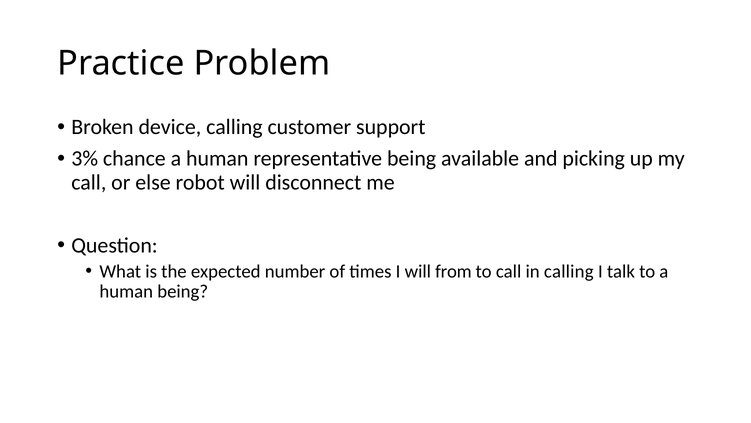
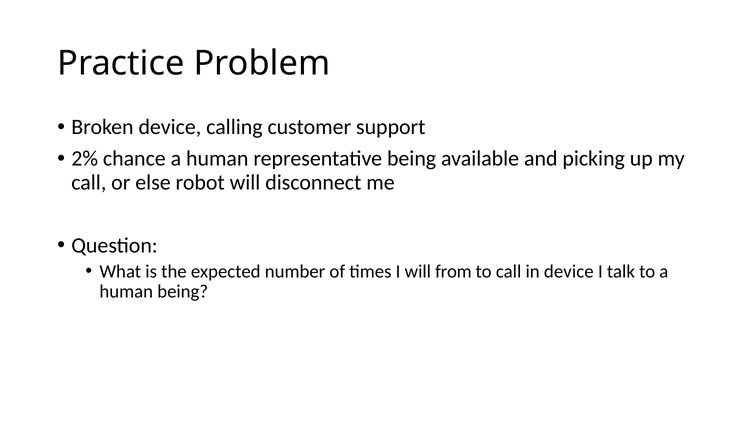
3%: 3% -> 2%
in calling: calling -> device
